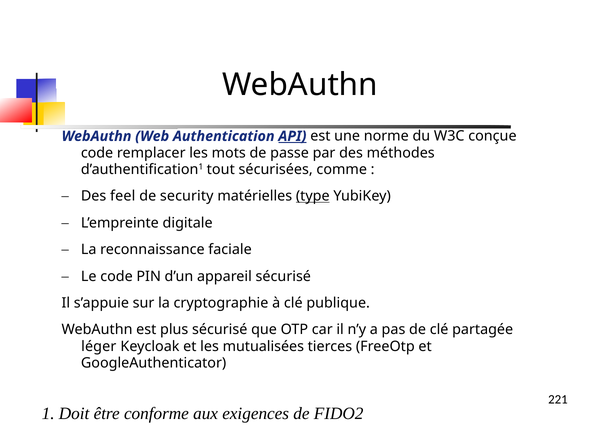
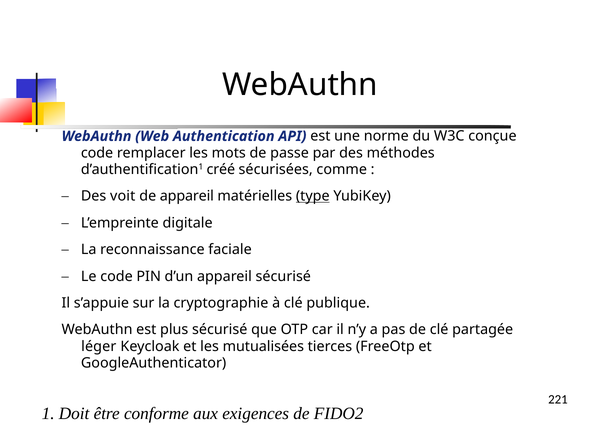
API underline: present -> none
tout: tout -> créé
feel: feel -> voit
de security: security -> appareil
